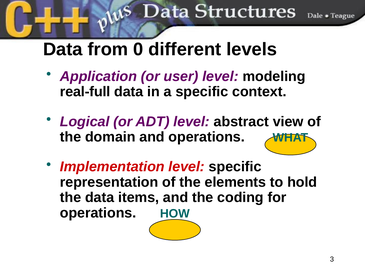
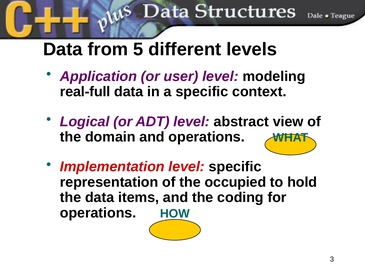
0: 0 -> 5
elements: elements -> occupied
